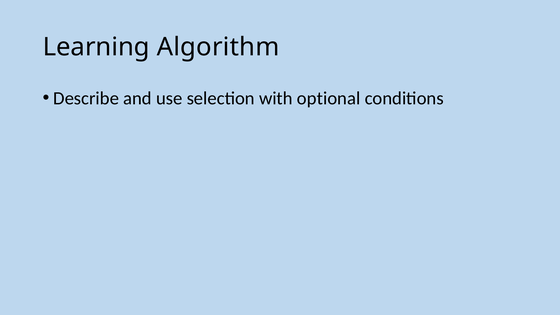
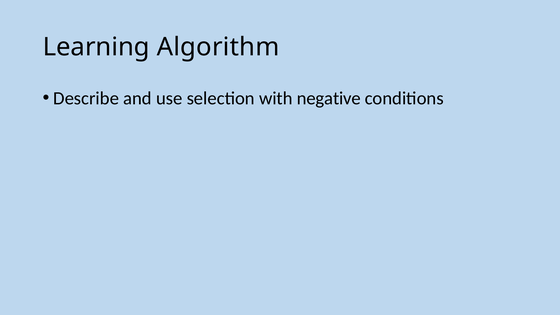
optional: optional -> negative
